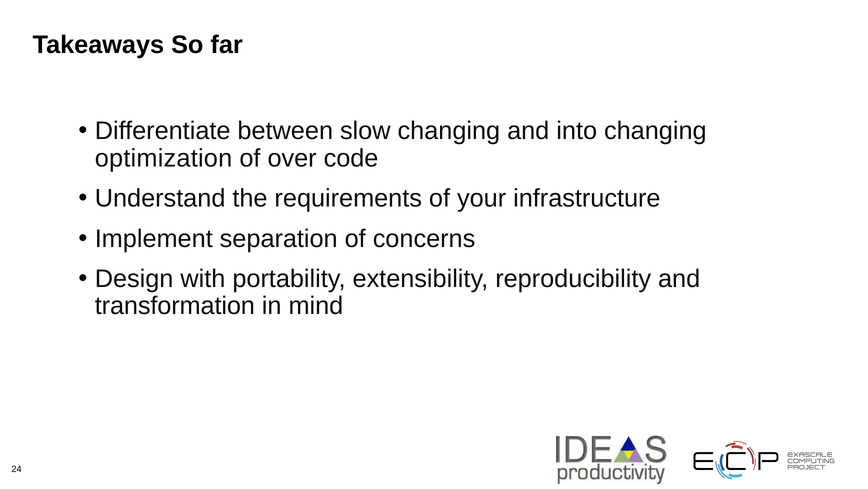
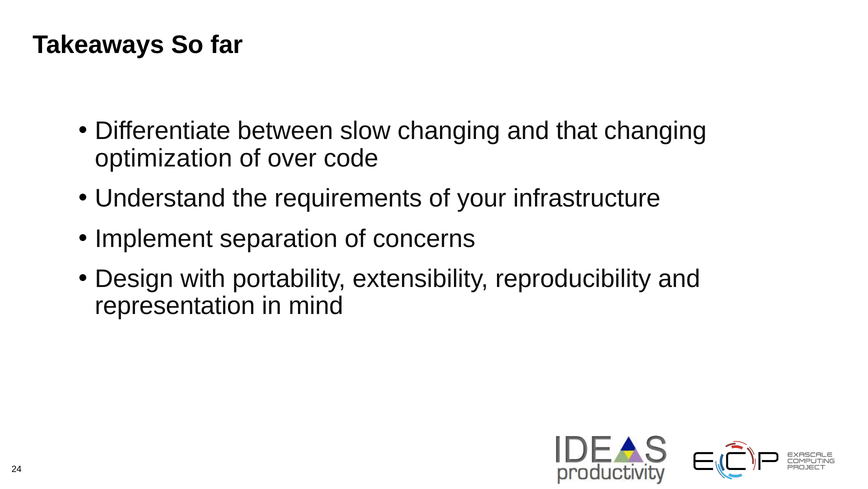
into: into -> that
transformation: transformation -> representation
